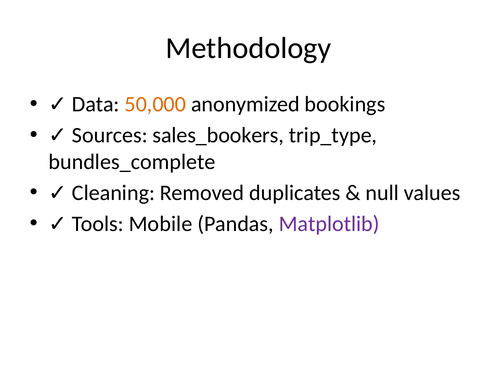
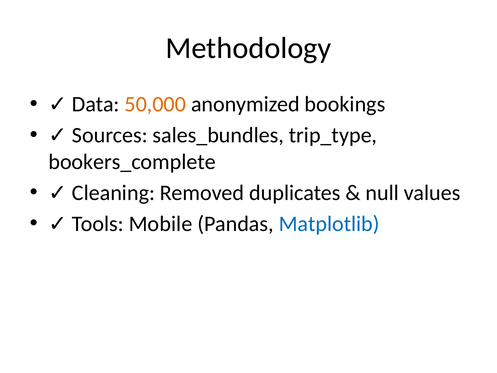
sales_bookers: sales_bookers -> sales_bundles
bundles_complete: bundles_complete -> bookers_complete
Matplotlib colour: purple -> blue
